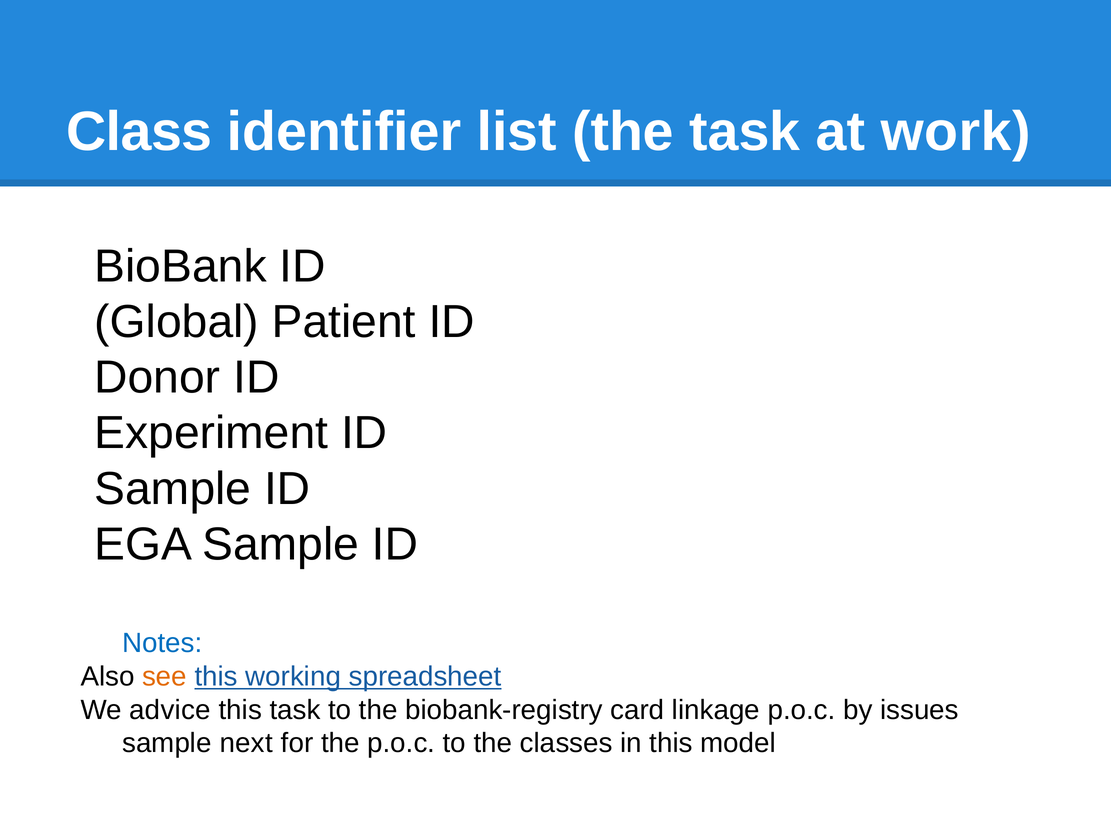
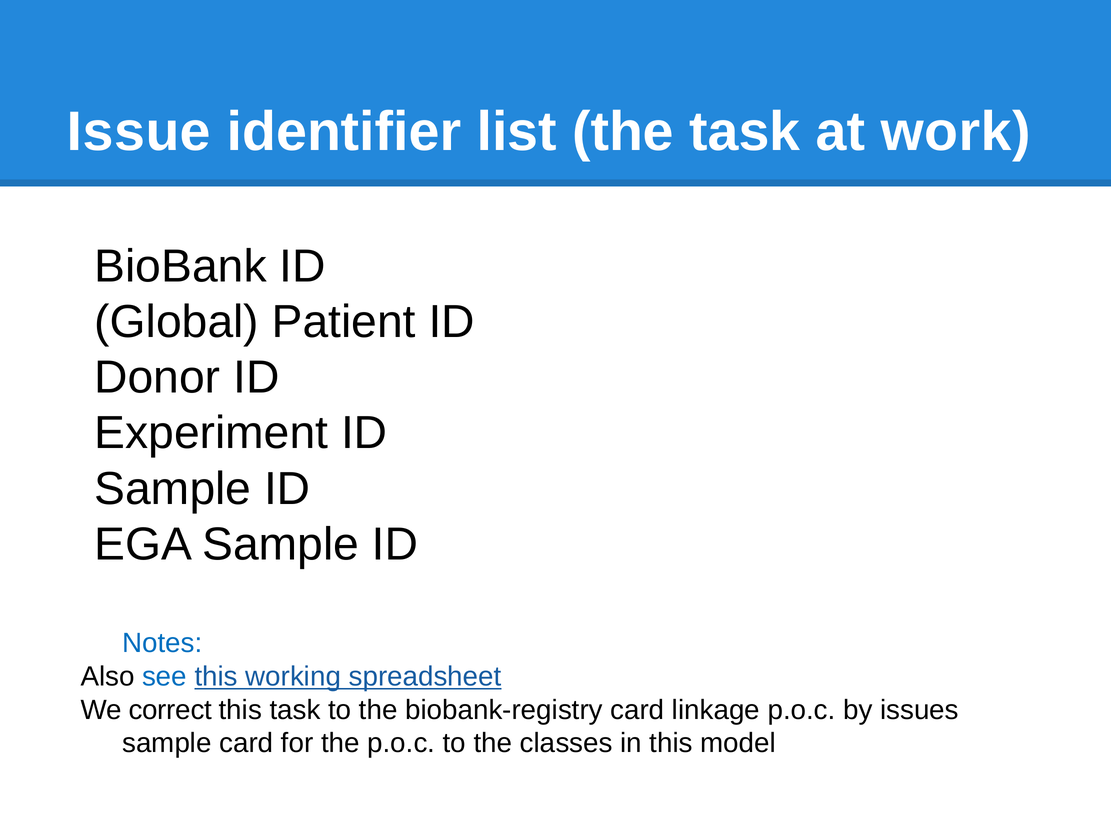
Class: Class -> Issue
see colour: orange -> blue
advice: advice -> correct
sample next: next -> card
